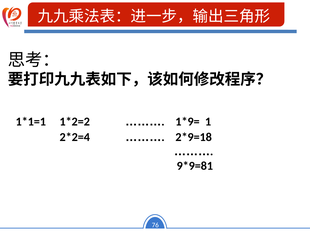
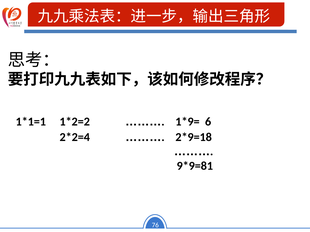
1: 1 -> 6
